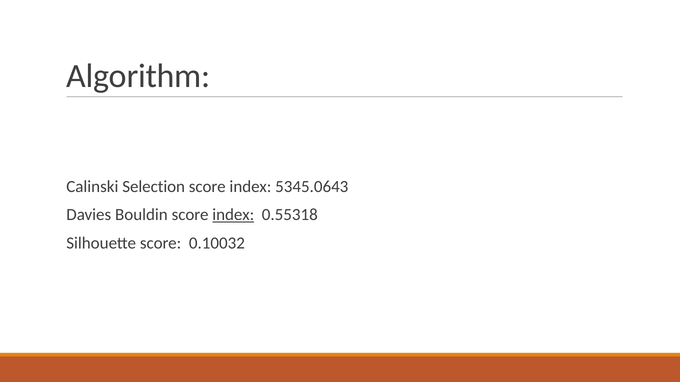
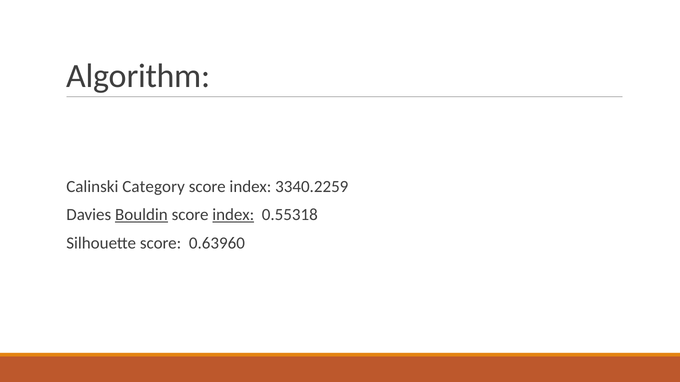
Selection: Selection -> Category
5345.0643: 5345.0643 -> 3340.2259
Bouldin underline: none -> present
0.10032: 0.10032 -> 0.63960
